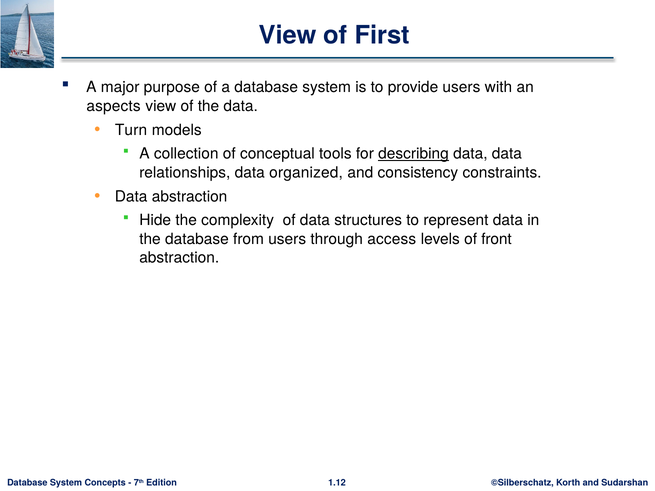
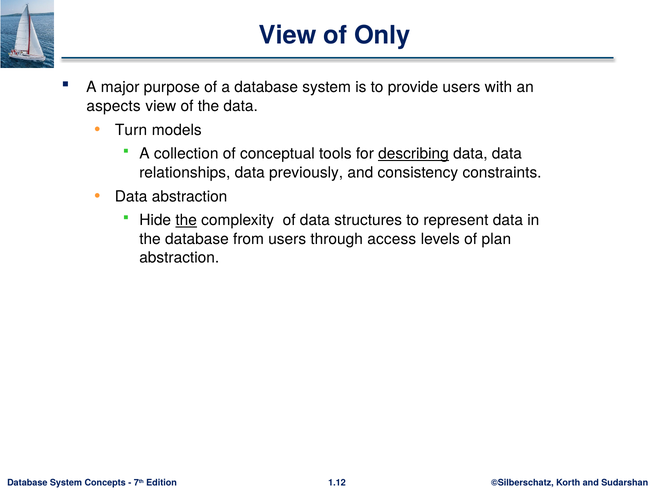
First: First -> Only
organized: organized -> previously
the at (186, 220) underline: none -> present
front: front -> plan
